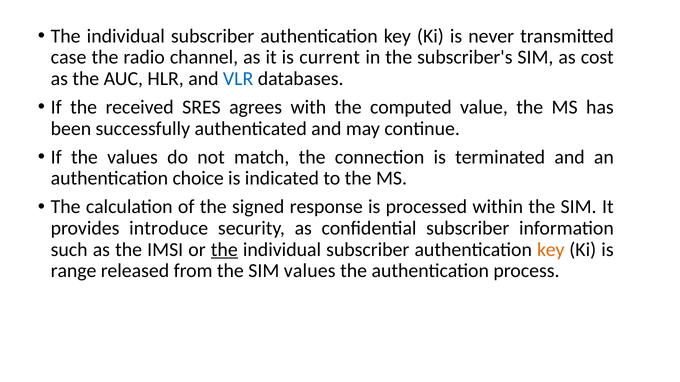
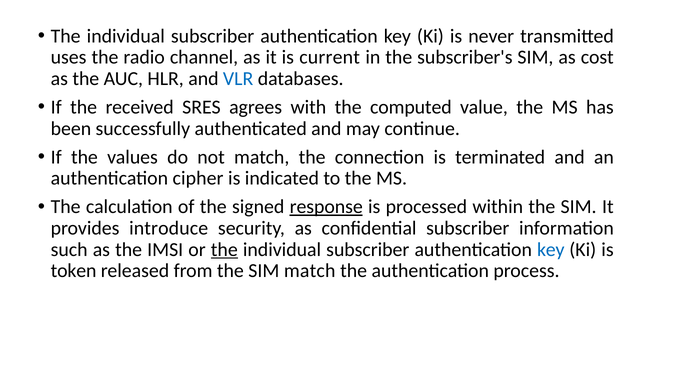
case: case -> uses
choice: choice -> cipher
response underline: none -> present
key at (551, 250) colour: orange -> blue
range: range -> token
SIM values: values -> match
